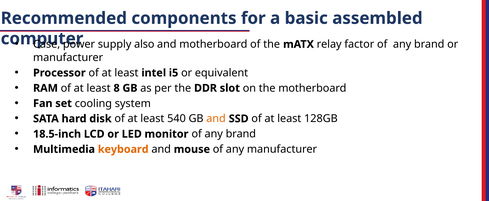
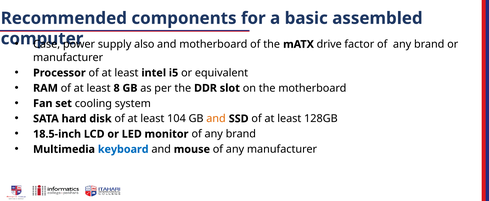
relay: relay -> drive
540: 540 -> 104
keyboard colour: orange -> blue
